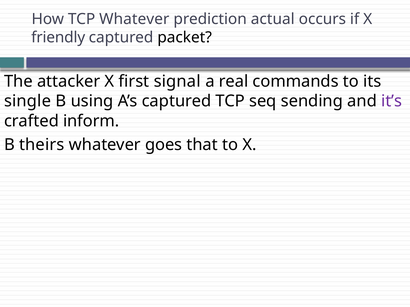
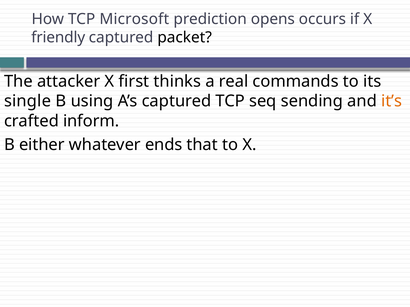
TCP Whatever: Whatever -> Microsoft
actual: actual -> opens
signal: signal -> thinks
it’s colour: purple -> orange
theirs: theirs -> either
goes: goes -> ends
